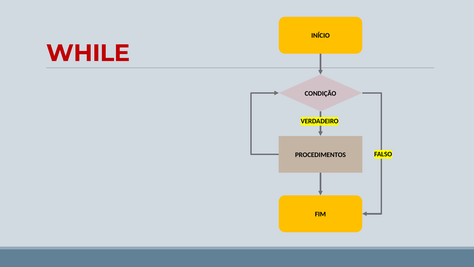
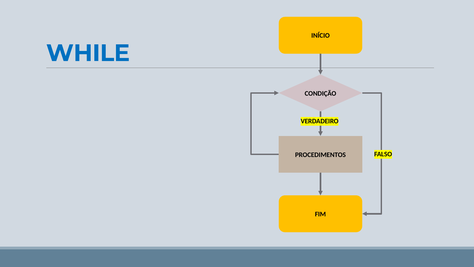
WHILE colour: red -> blue
